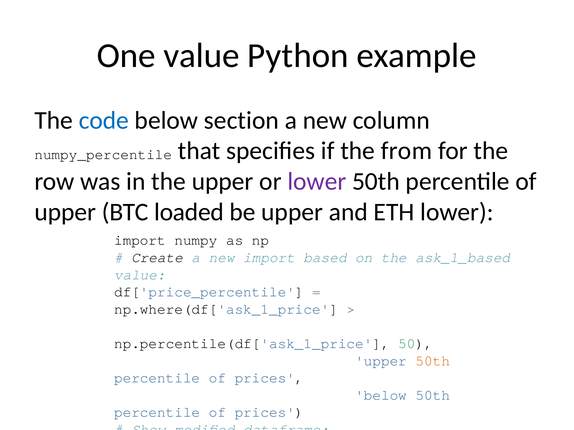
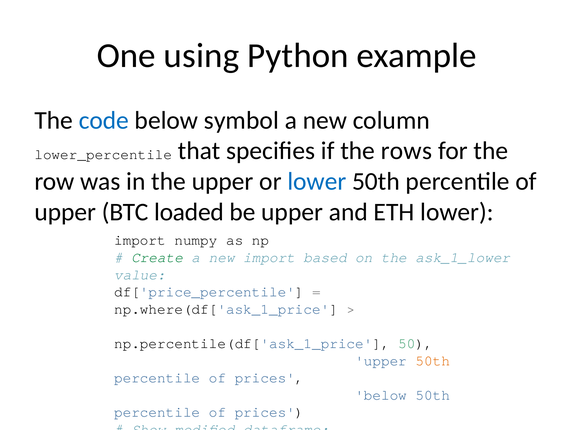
One value: value -> using
below section: section -> symbol
numpy_percentile: numpy_percentile -> lower_percentile
the from: from -> rows
lower at (317, 182) colour: purple -> blue
Create colour: black -> green
ask_1_based: ask_1_based -> ask_1_lower
